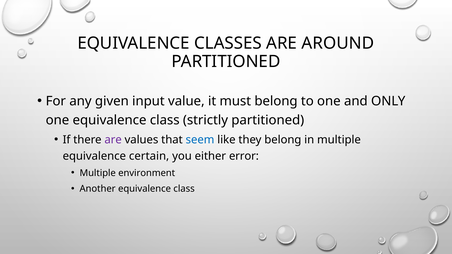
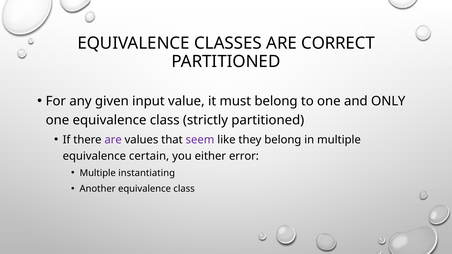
AROUND: AROUND -> CORRECT
seem colour: blue -> purple
environment: environment -> instantiating
